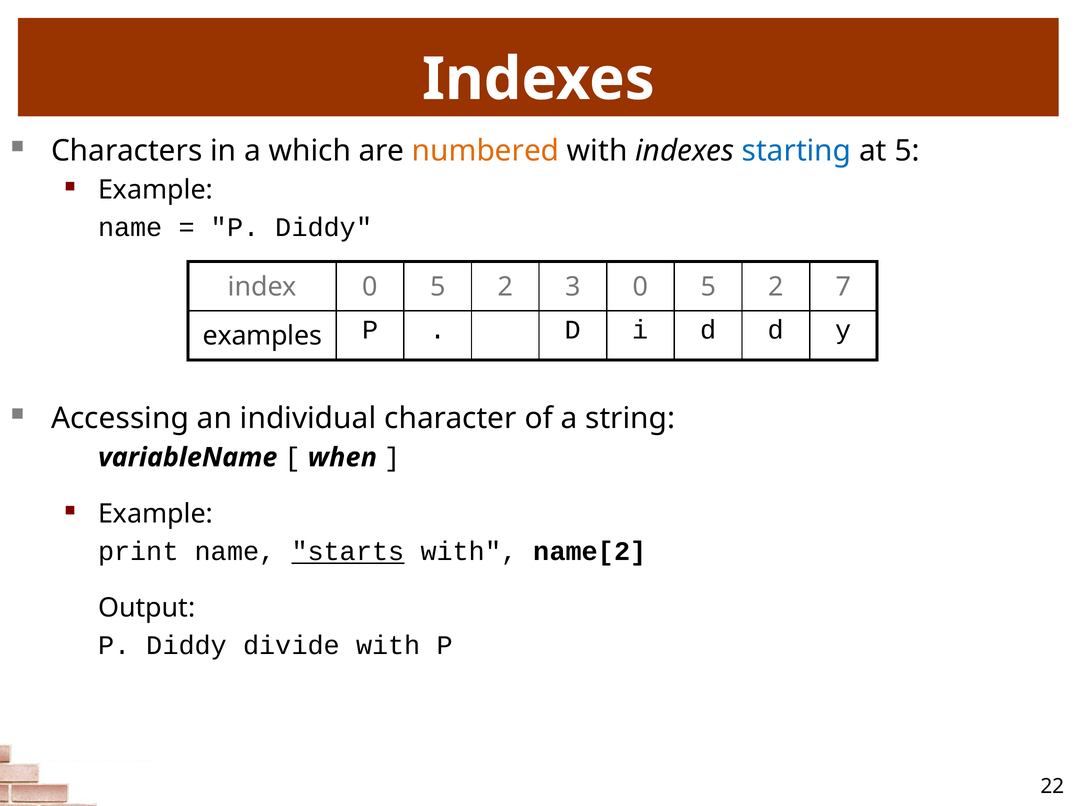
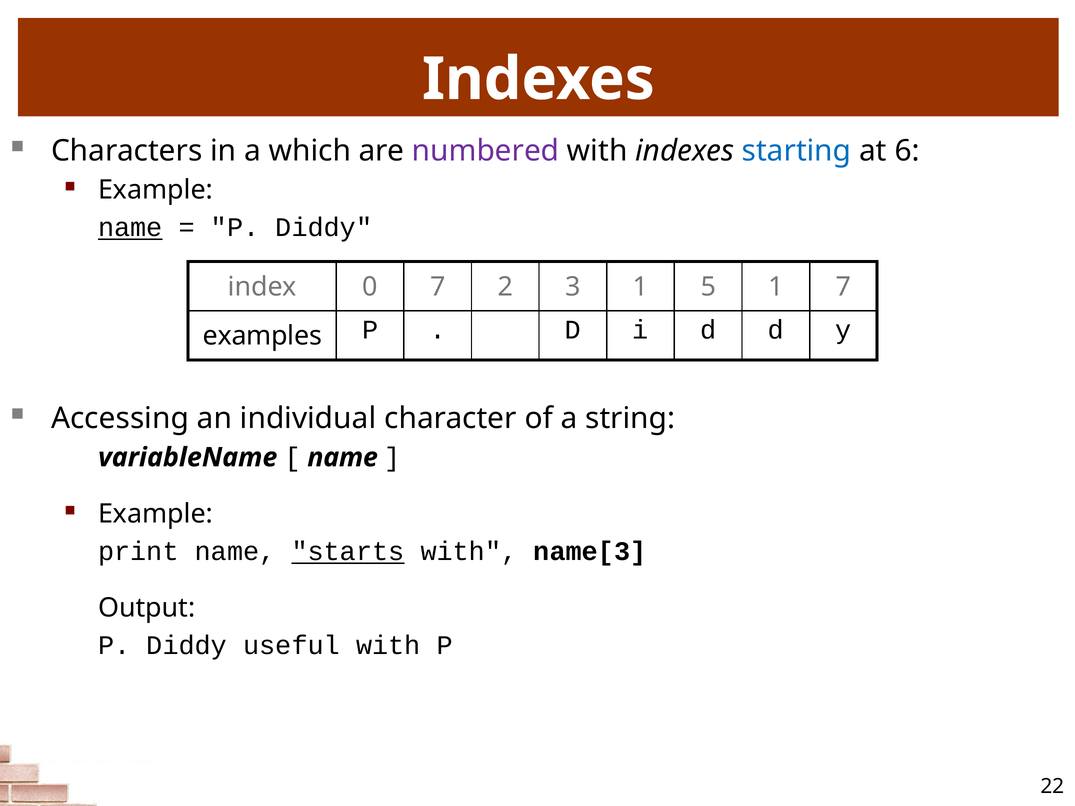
numbered colour: orange -> purple
at 5: 5 -> 6
name at (130, 228) underline: none -> present
index 0 5: 5 -> 7
3 0: 0 -> 1
2 at (776, 287): 2 -> 1
when at (342, 458): when -> name
name[2: name[2 -> name[3
divide: divide -> useful
